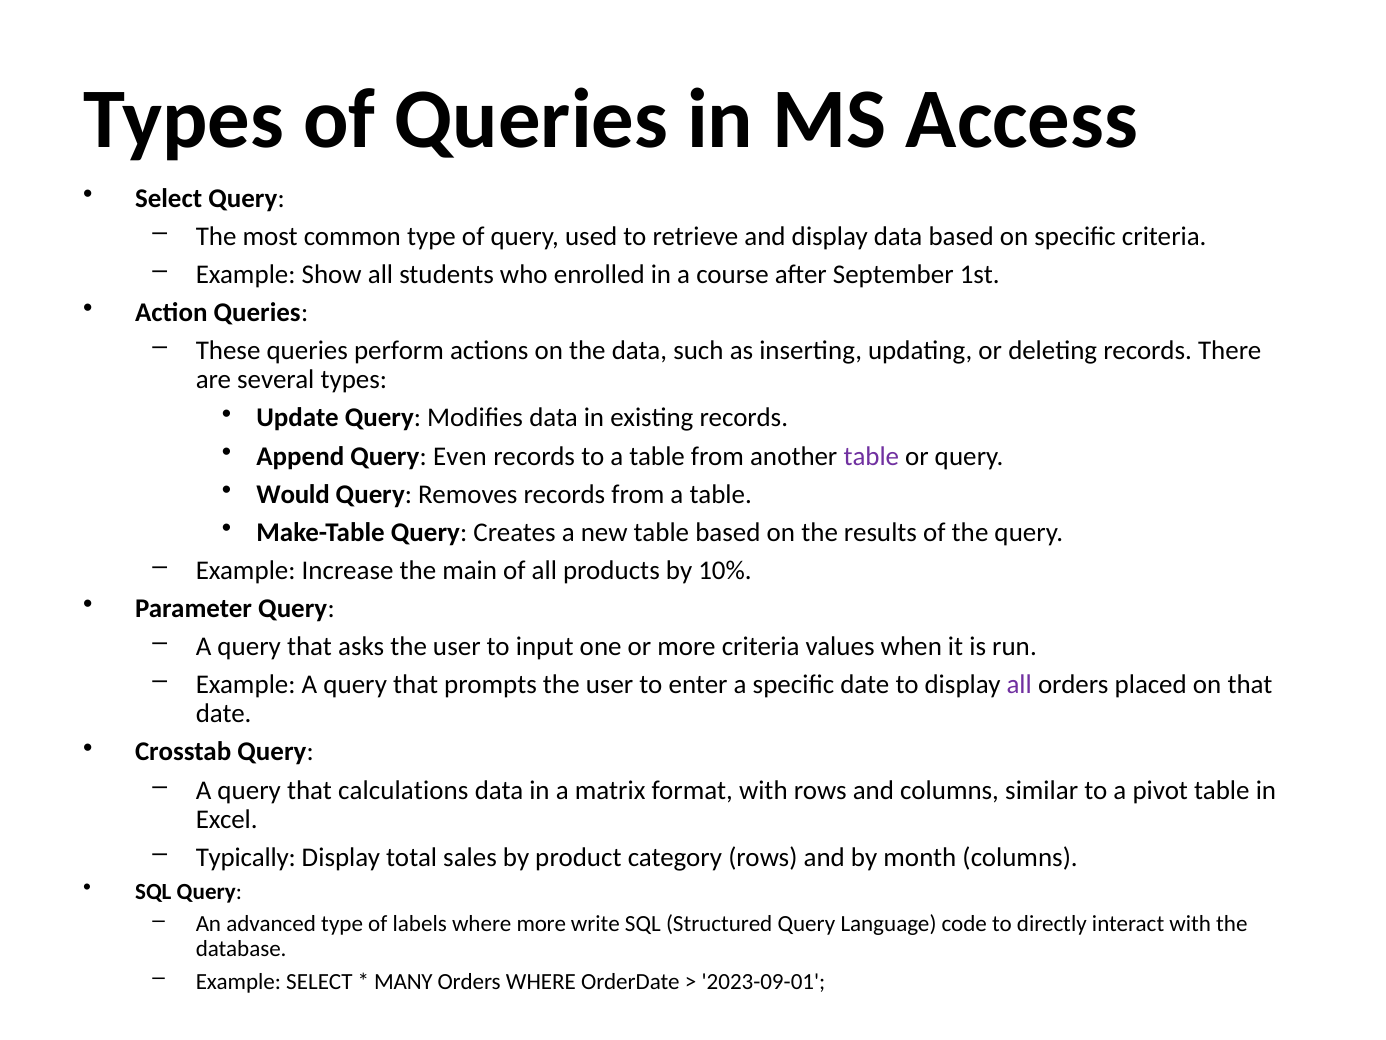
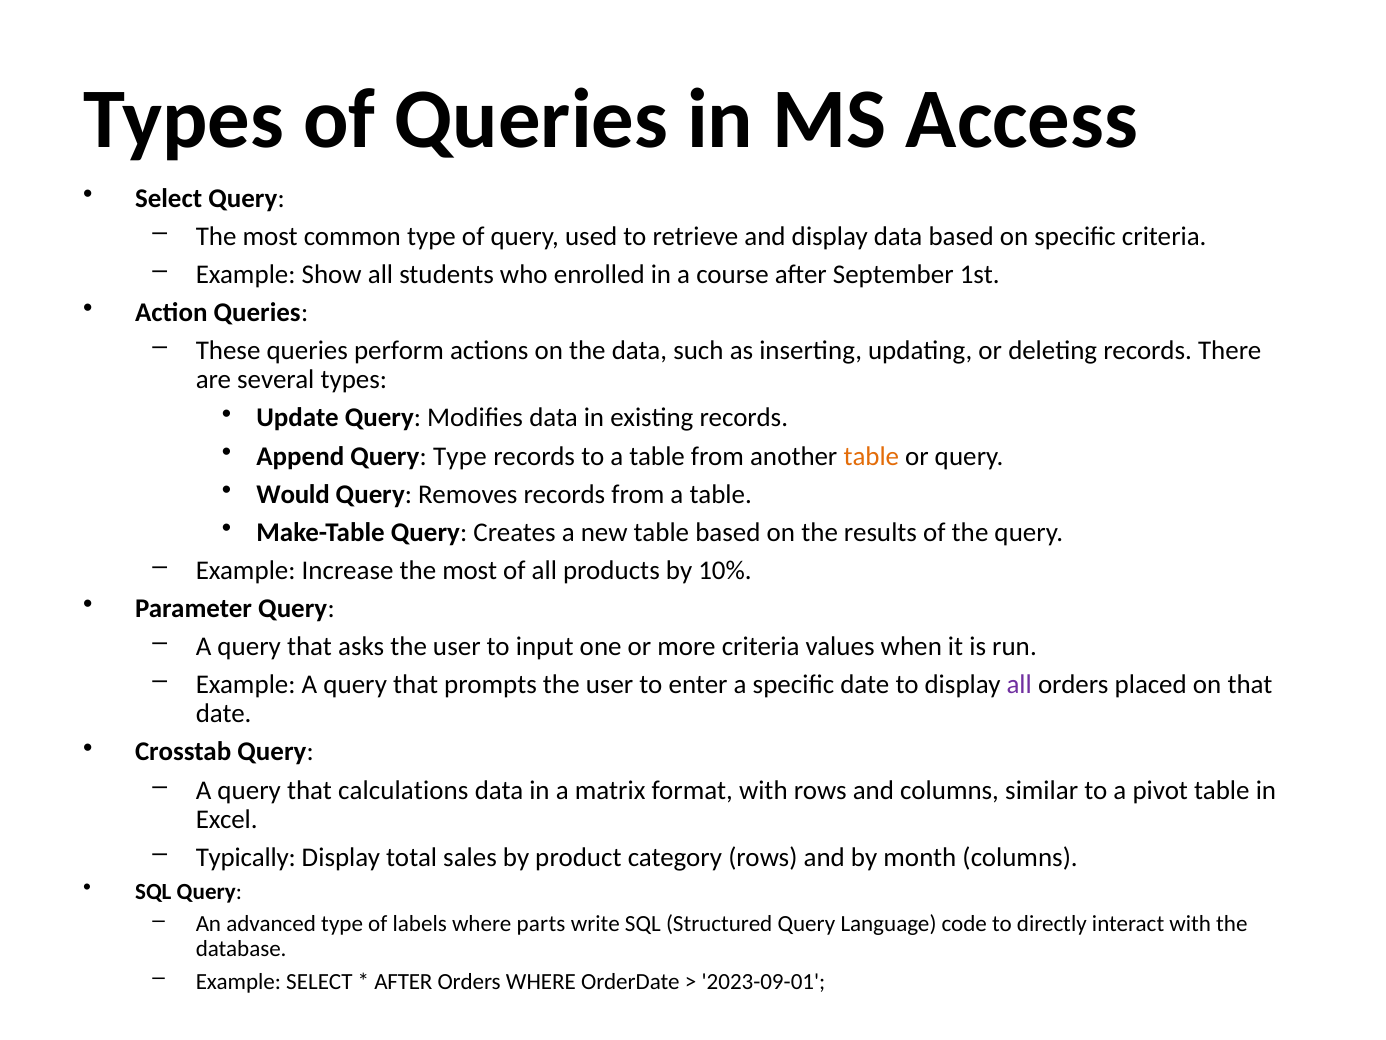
Query Even: Even -> Type
table at (871, 456) colour: purple -> orange
Increase the main: main -> most
where more: more -> parts
MANY at (403, 981): MANY -> AFTER
